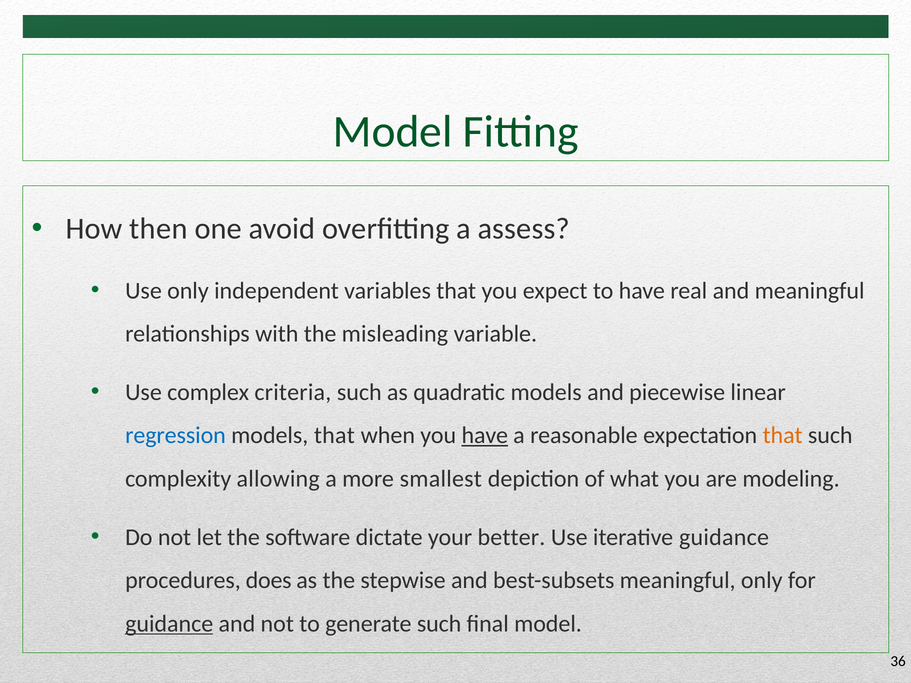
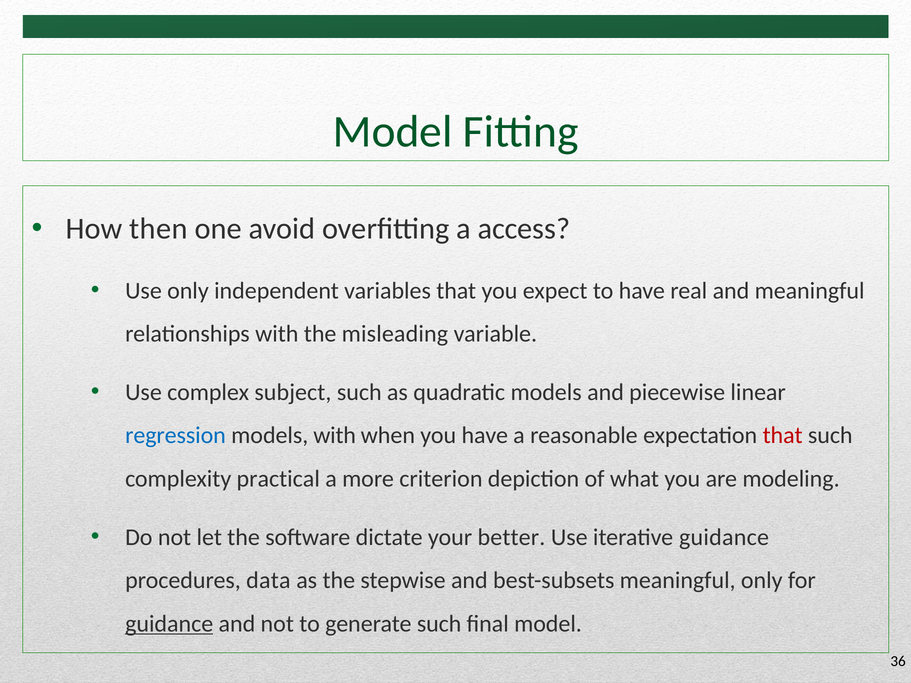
assess: assess -> access
criteria: criteria -> subject
models that: that -> with
have at (485, 436) underline: present -> none
that at (783, 436) colour: orange -> red
allowing: allowing -> practical
smallest: smallest -> criterion
does: does -> data
